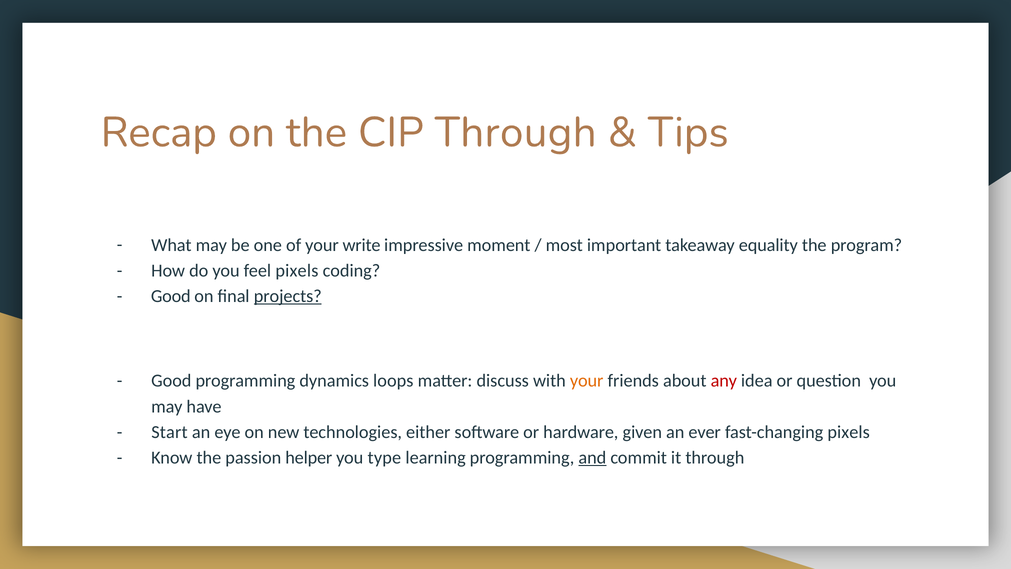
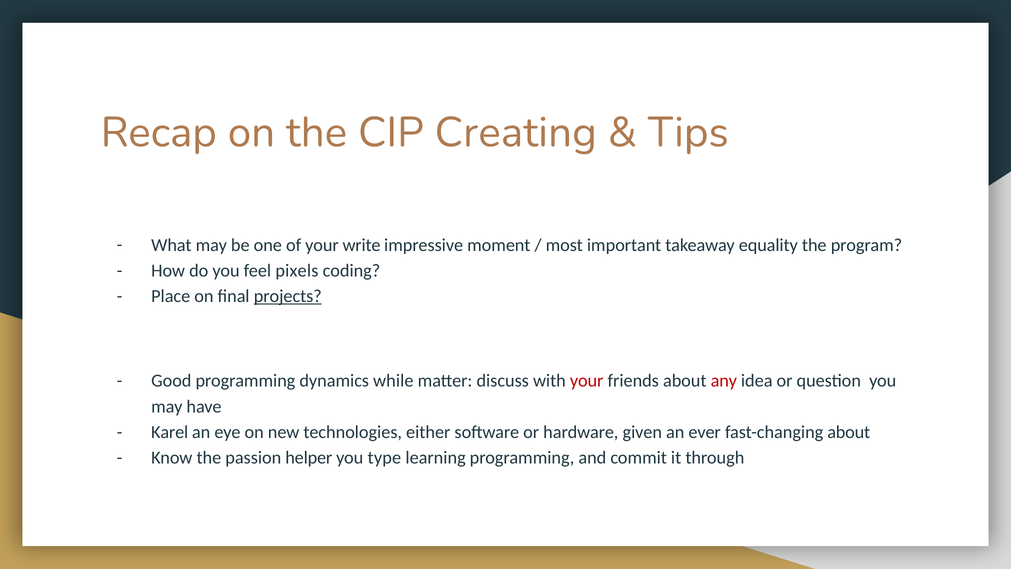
CIP Through: Through -> Creating
Good at (171, 296): Good -> Place
loops: loops -> while
your at (587, 381) colour: orange -> red
Start: Start -> Karel
fast-changing pixels: pixels -> about
and underline: present -> none
